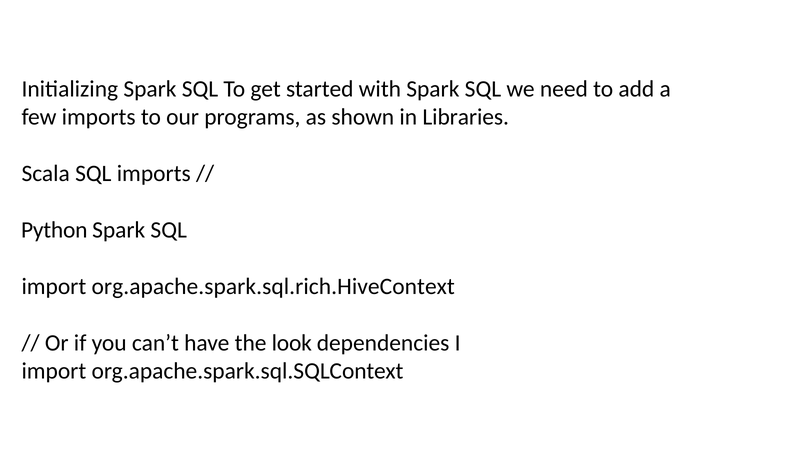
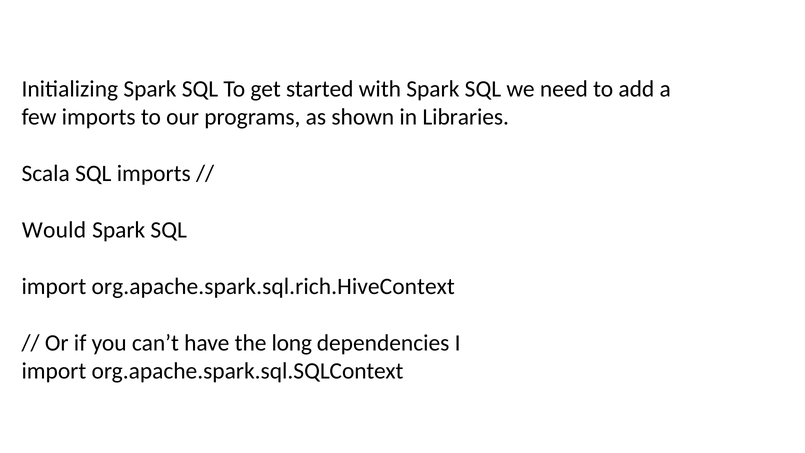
Python: Python -> Would
look: look -> long
